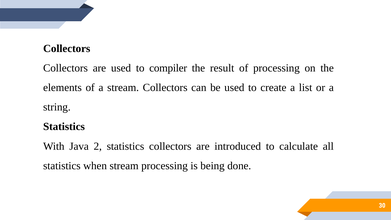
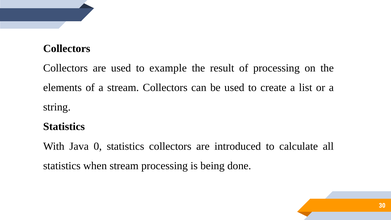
compiler: compiler -> example
2: 2 -> 0
